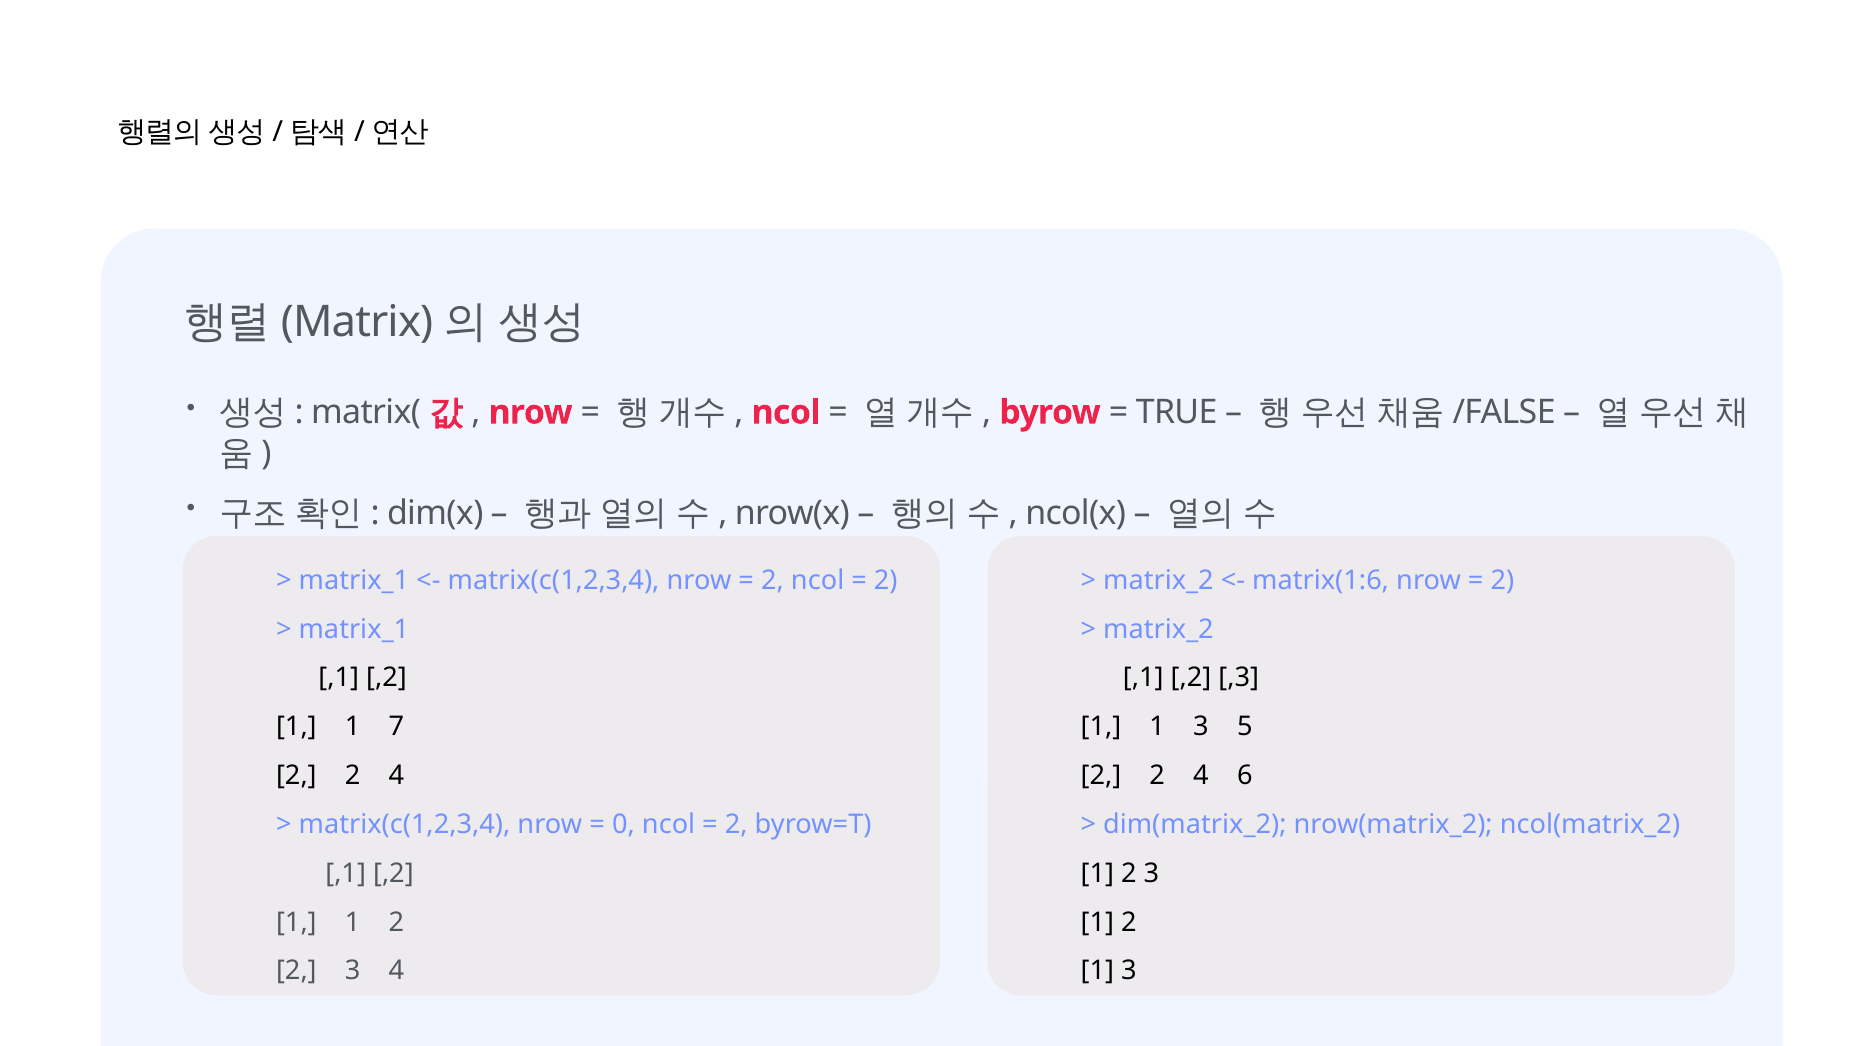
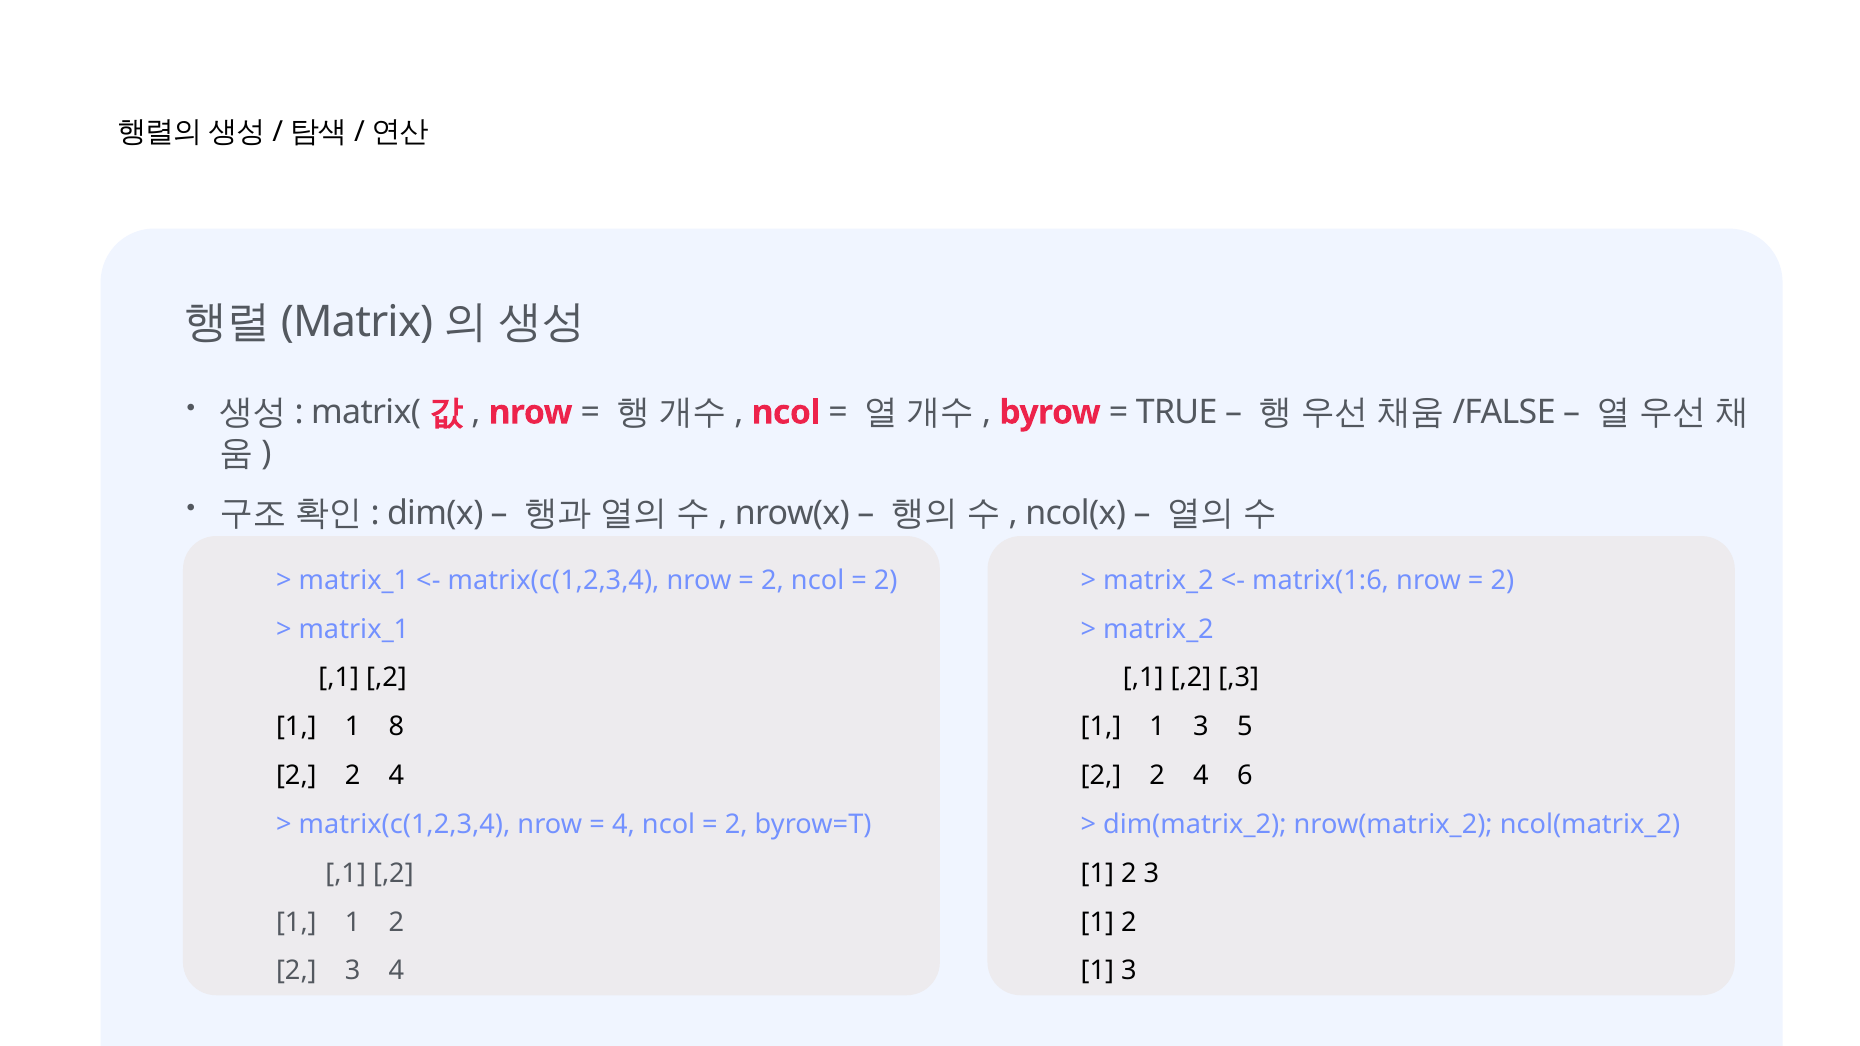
7: 7 -> 8
0 at (623, 825): 0 -> 4
